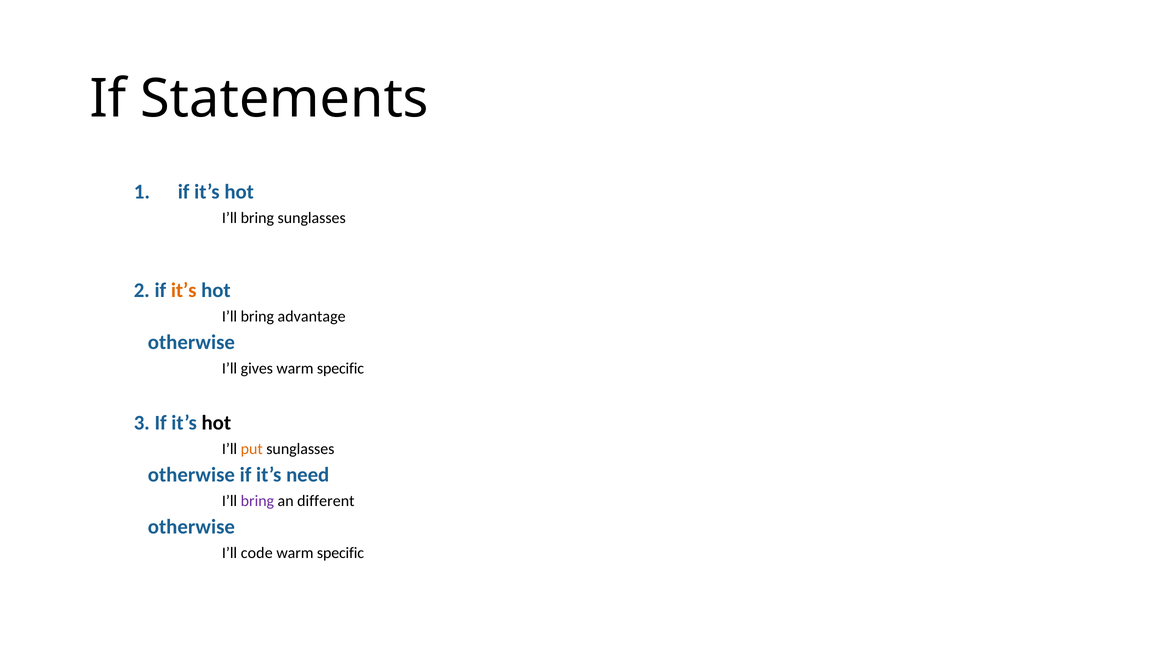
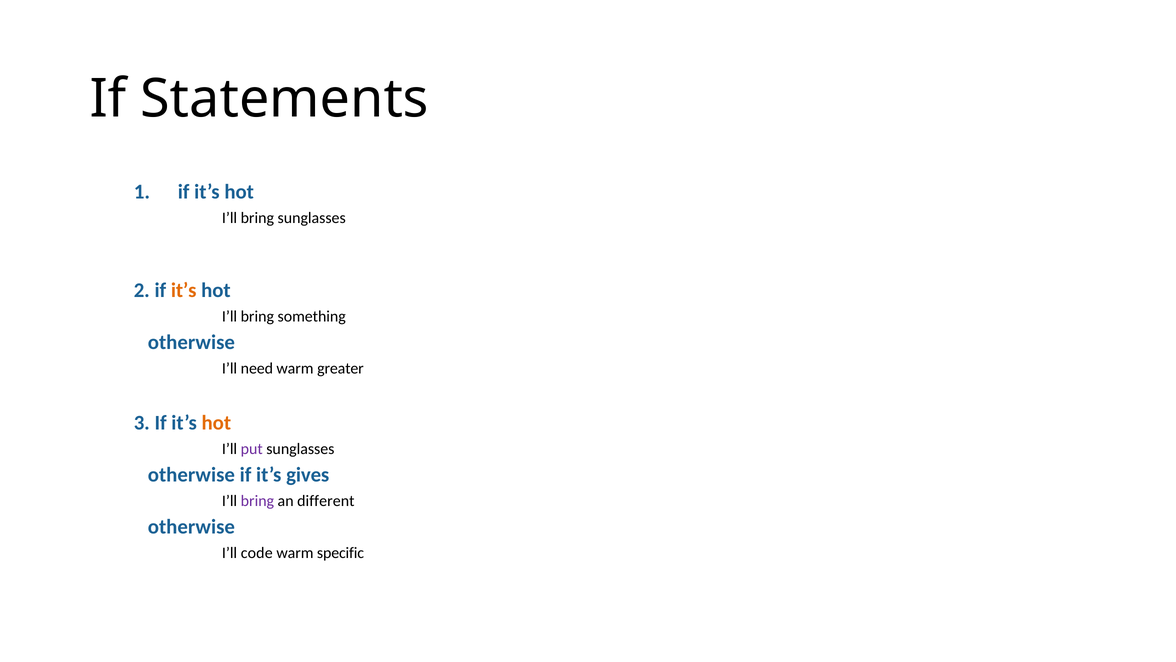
advantage: advantage -> something
gives: gives -> need
specific at (340, 368): specific -> greater
hot at (216, 423) colour: black -> orange
put colour: orange -> purple
need: need -> gives
